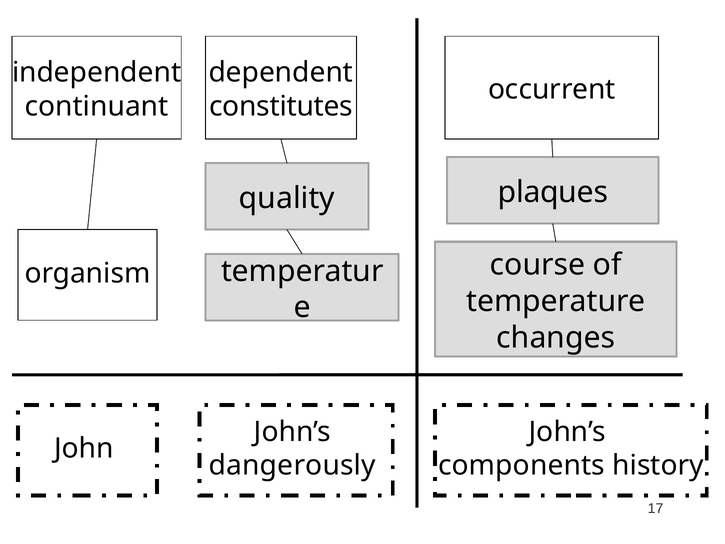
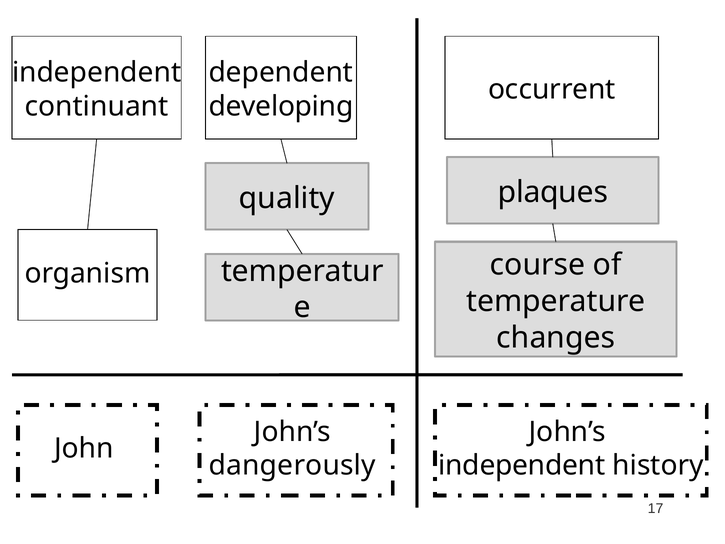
constitutes: constitutes -> developing
components at (522, 465): components -> independent
